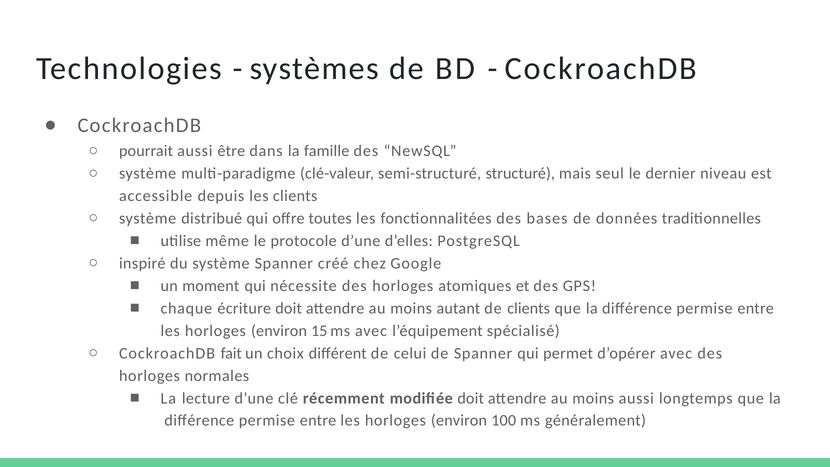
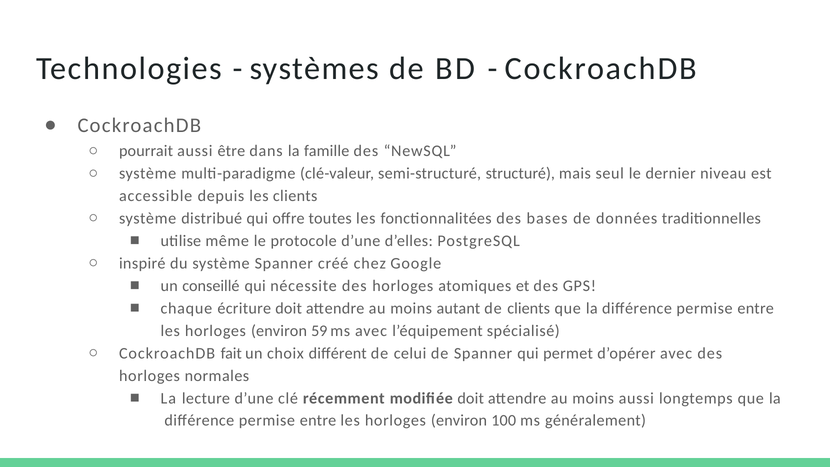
moment: moment -> conseillé
15: 15 -> 59
